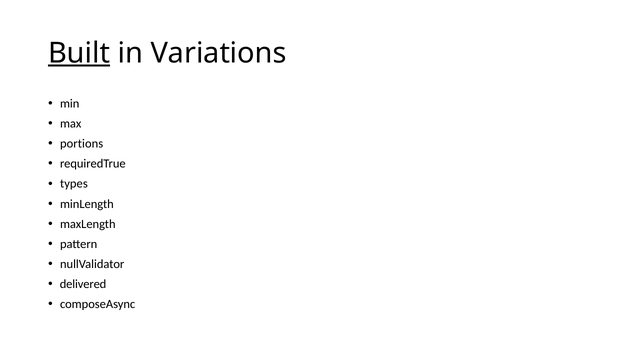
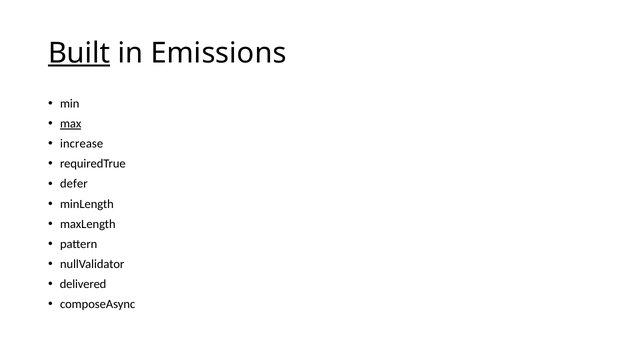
Variations: Variations -> Emissions
max underline: none -> present
portions: portions -> increase
types: types -> defer
